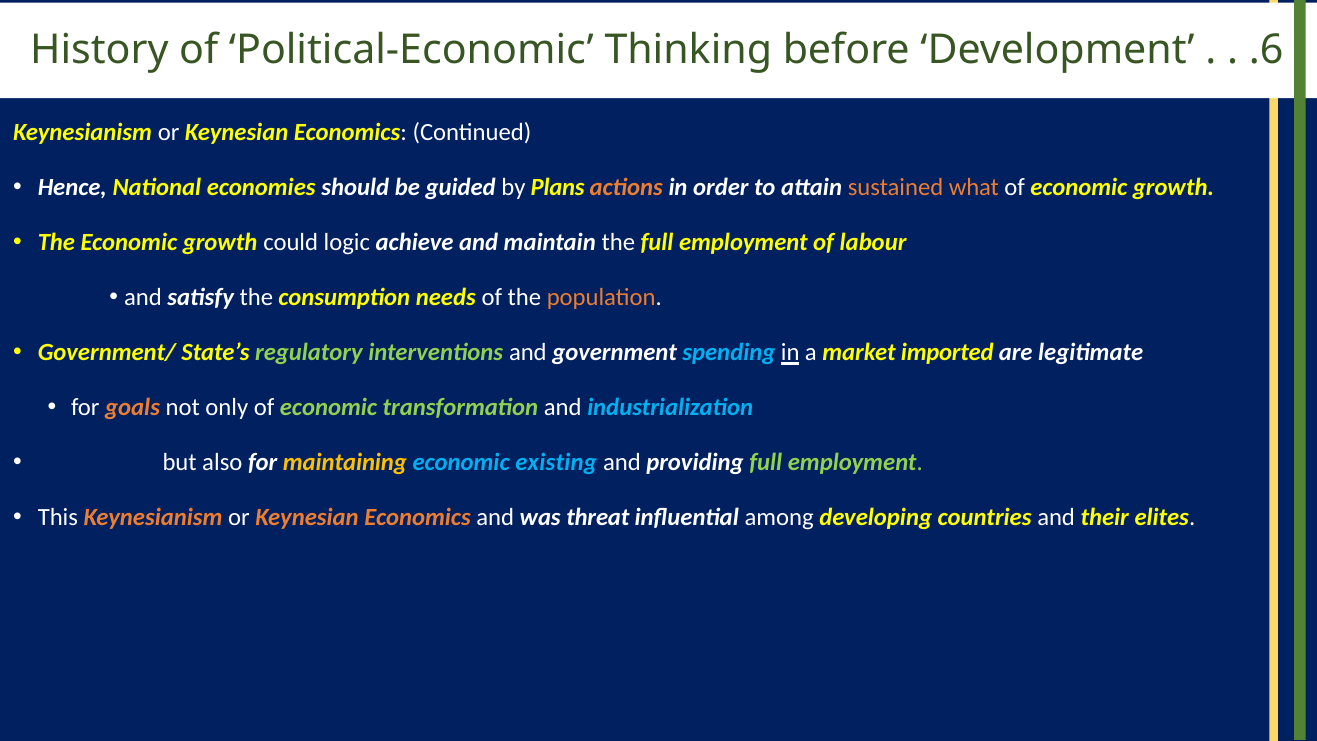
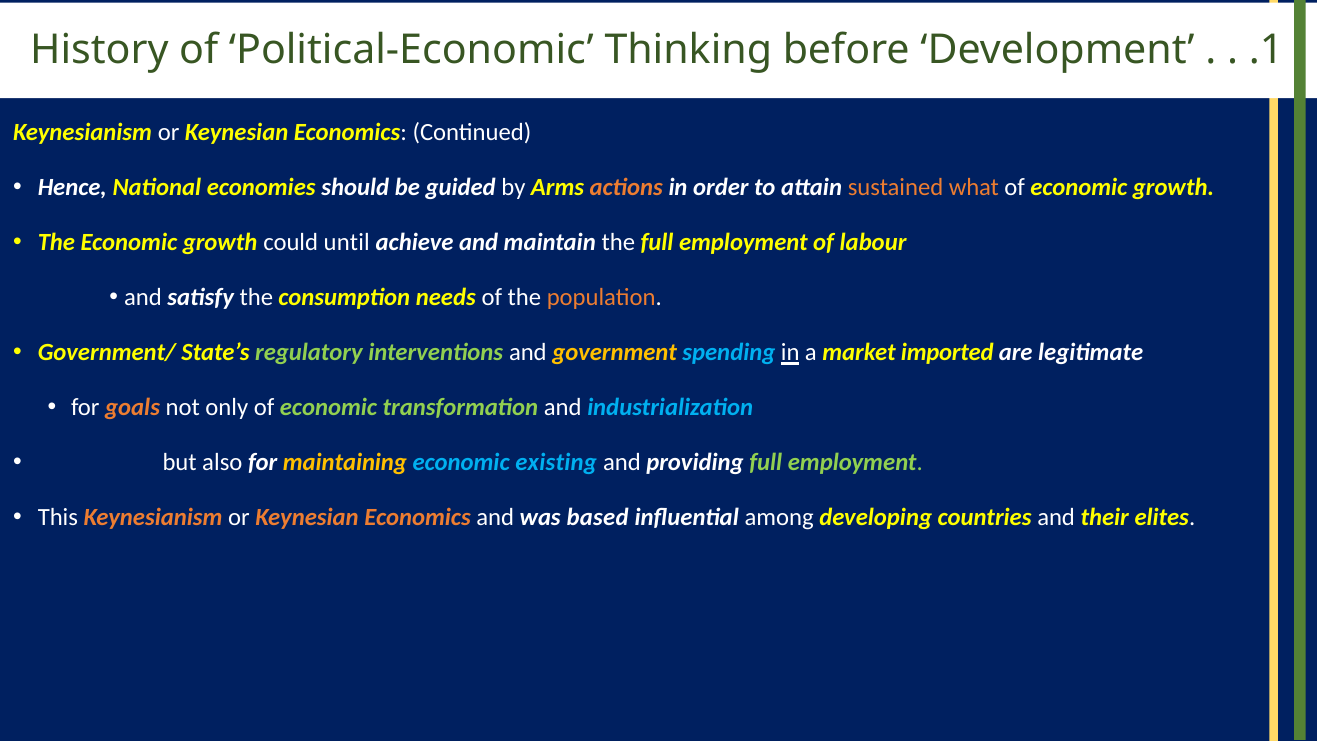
.6: .6 -> .1
Plans: Plans -> Arms
logic: logic -> until
government colour: white -> yellow
threat: threat -> based
